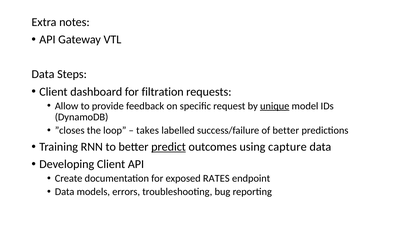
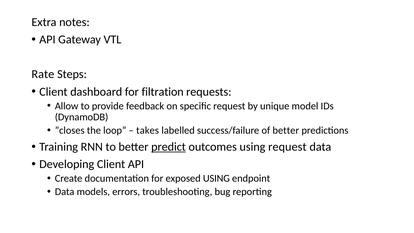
Data at (43, 74): Data -> Rate
unique underline: present -> none
using capture: capture -> request
exposed RATES: RATES -> USING
